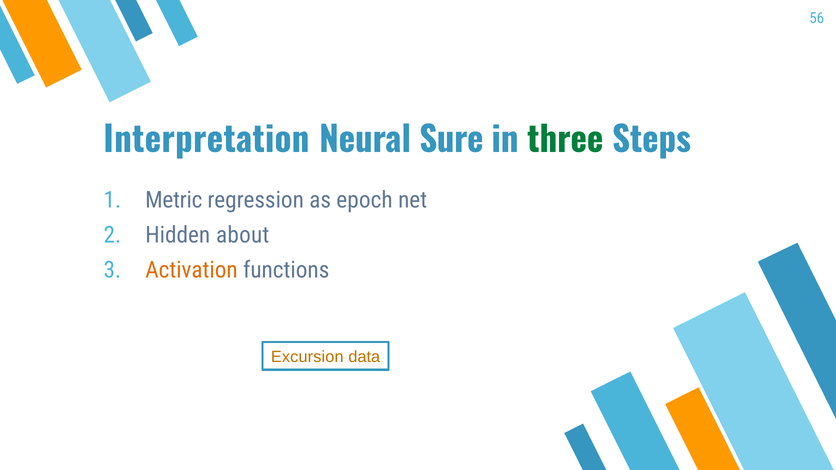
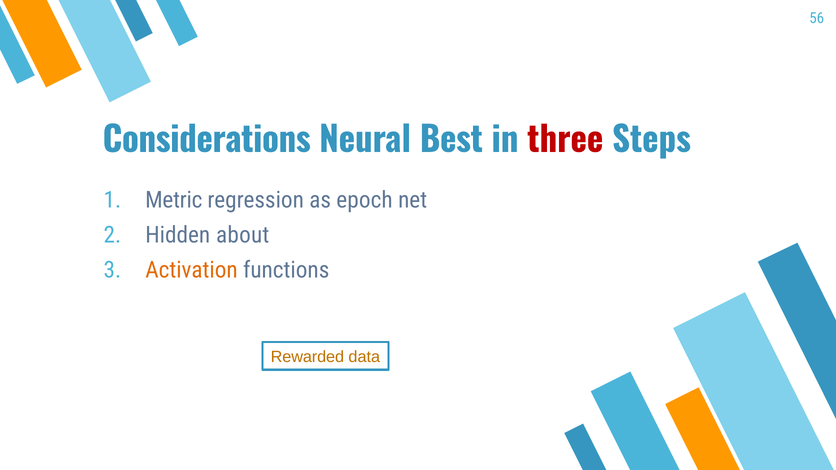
Interpretation: Interpretation -> Considerations
Sure: Sure -> Best
three colour: green -> red
Excursion: Excursion -> Rewarded
